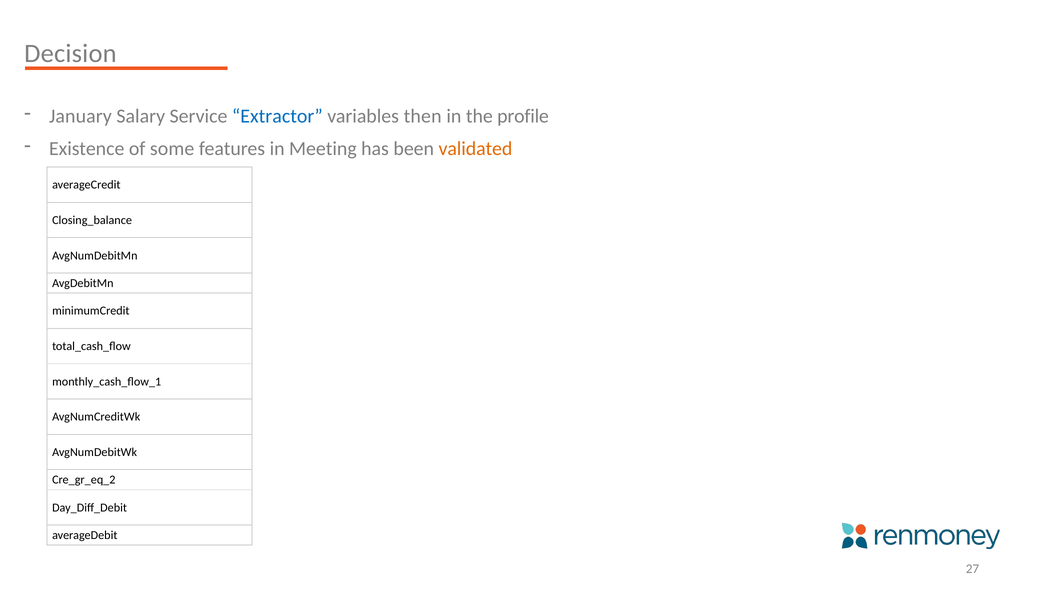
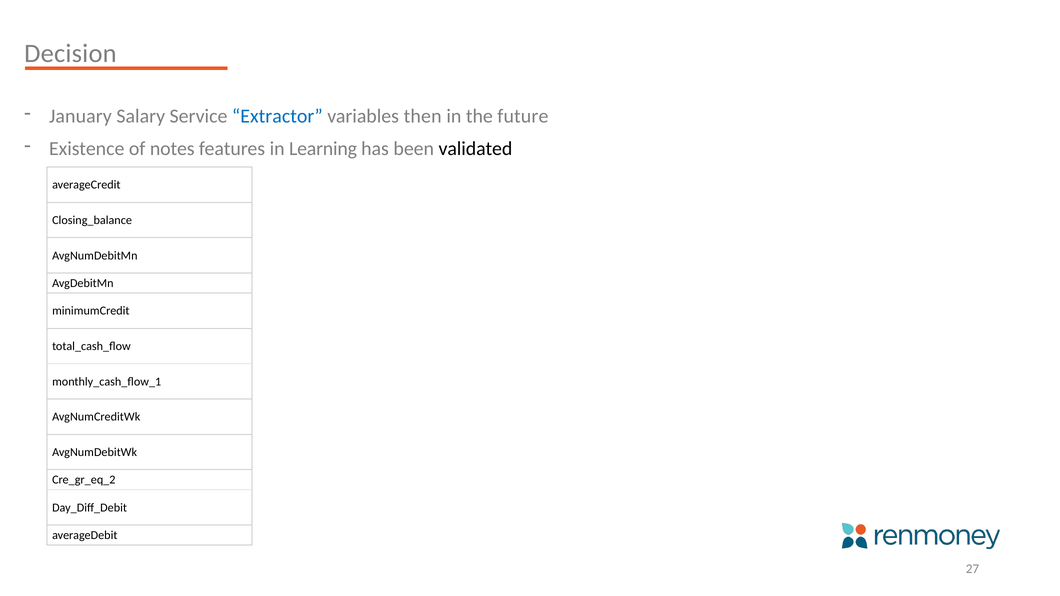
profile: profile -> future
some: some -> notes
Meeting: Meeting -> Learning
validated colour: orange -> black
